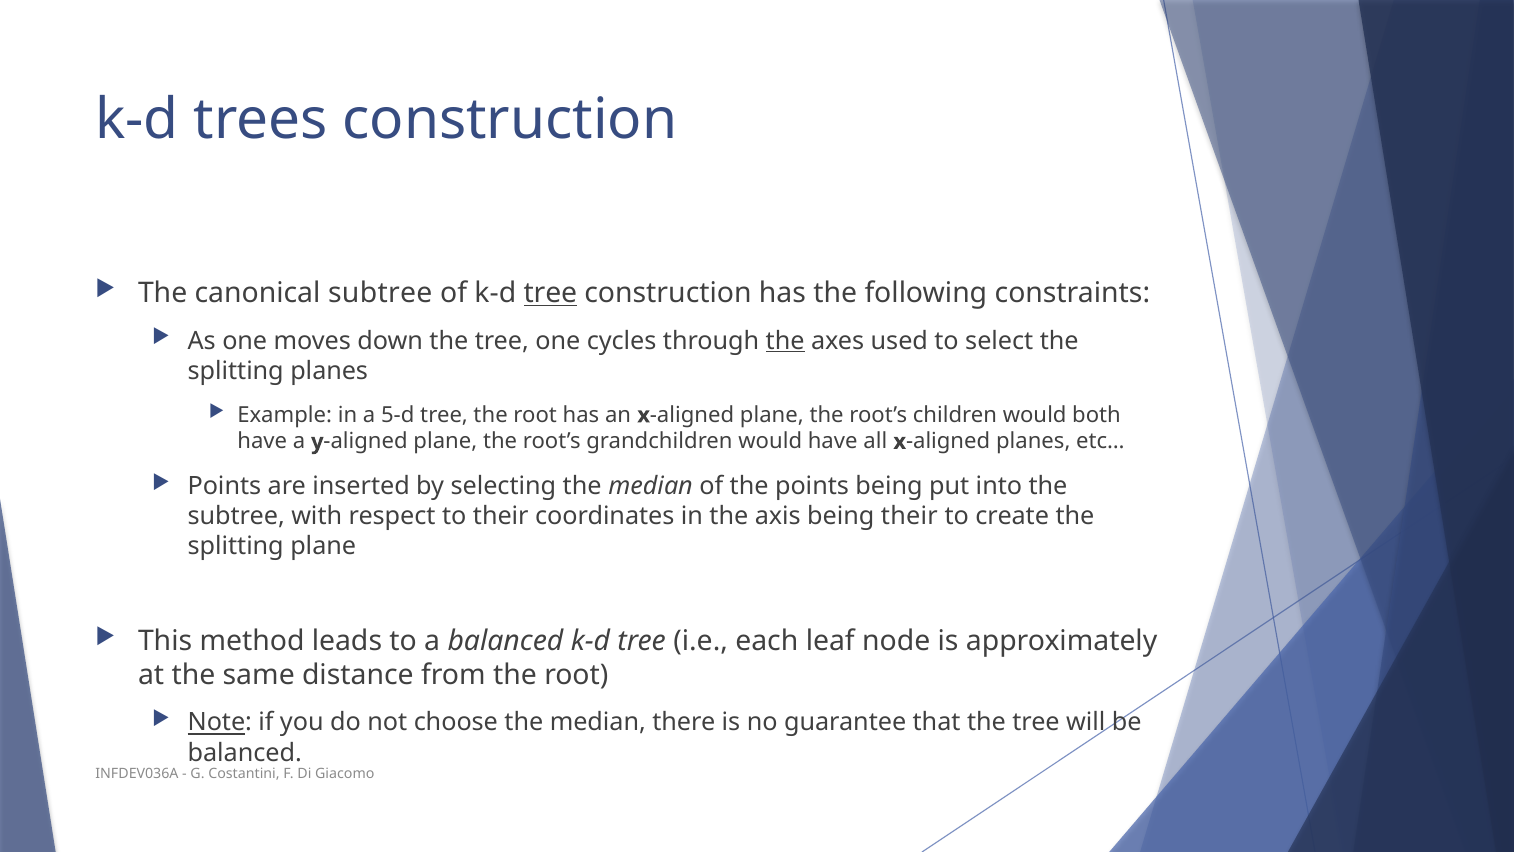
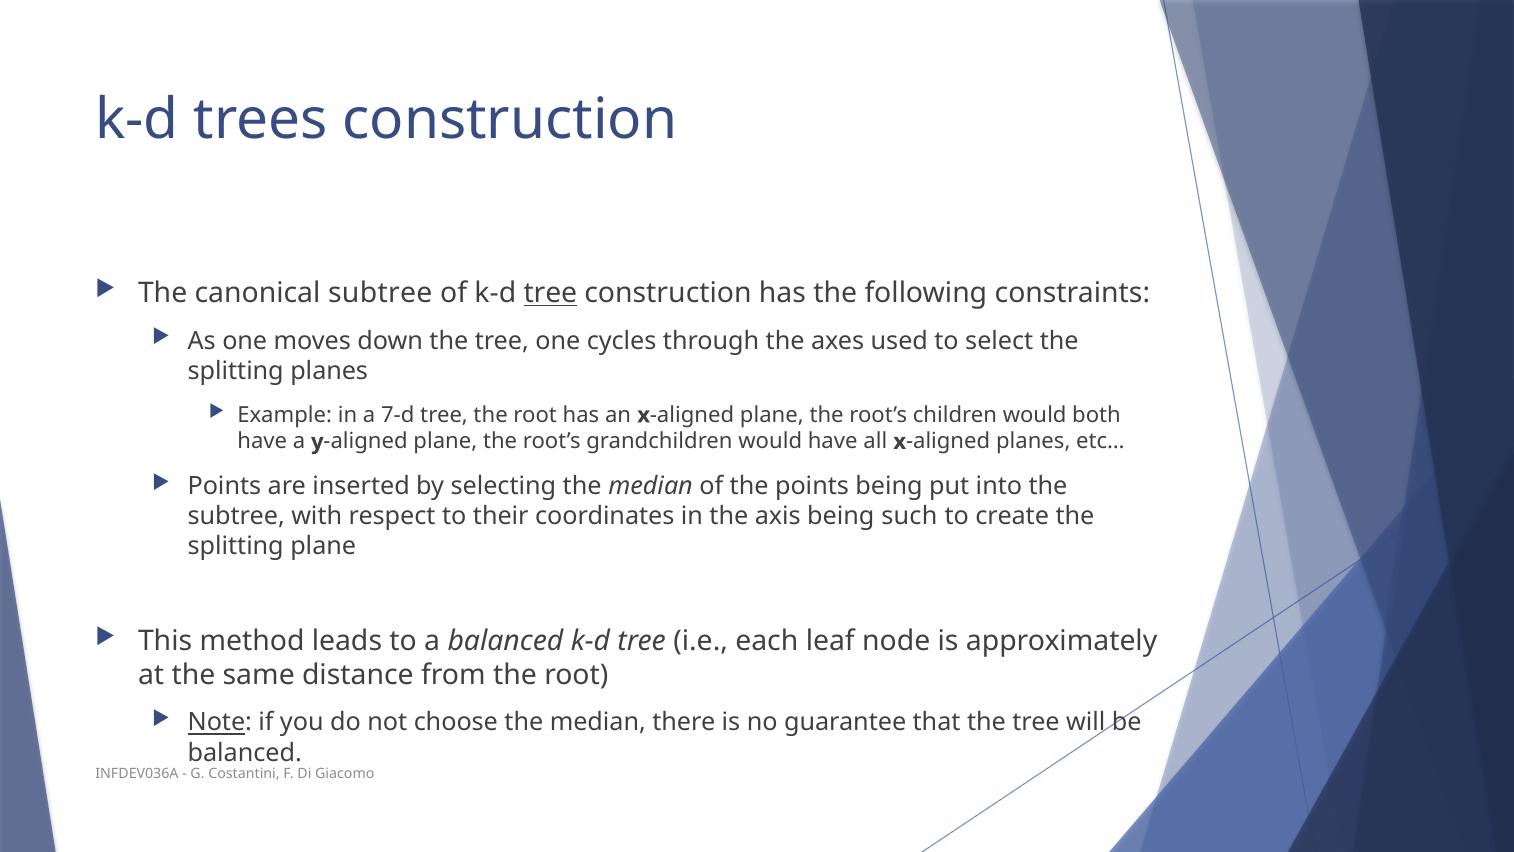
the at (785, 341) underline: present -> none
5-d: 5-d -> 7-d
being their: their -> such
